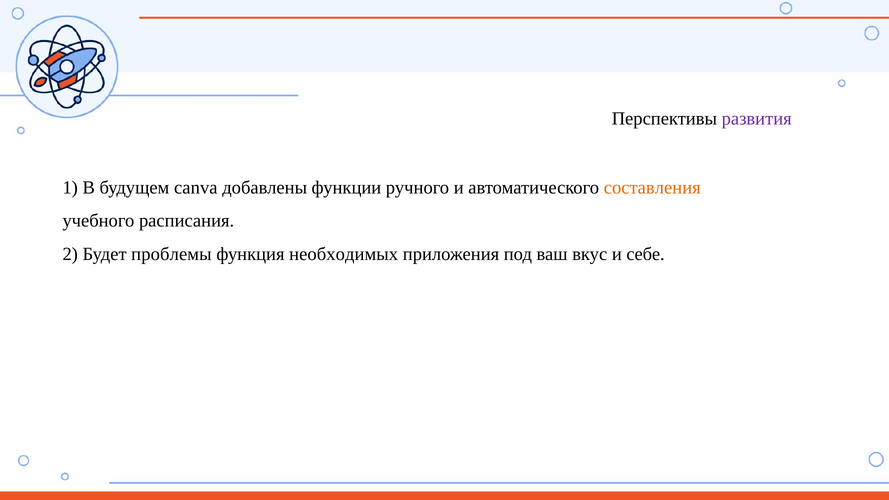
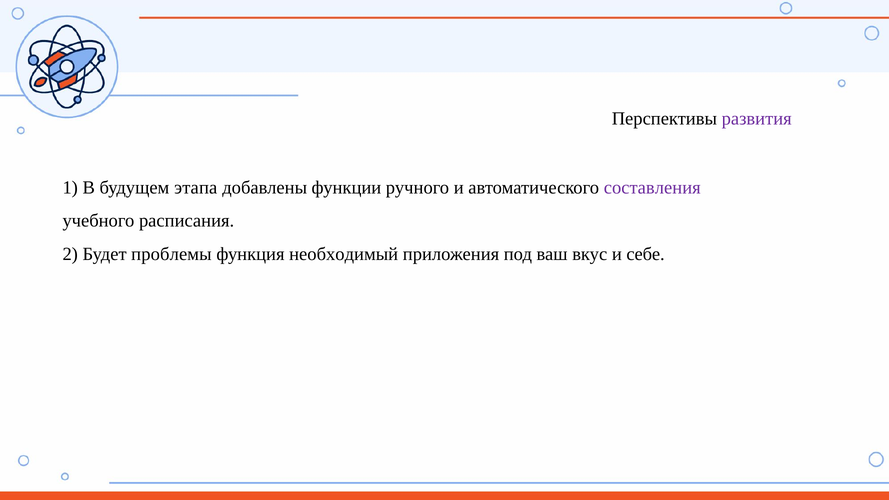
canva: canva -> этапа
составления colour: orange -> purple
необходимых: необходимых -> необходимый
